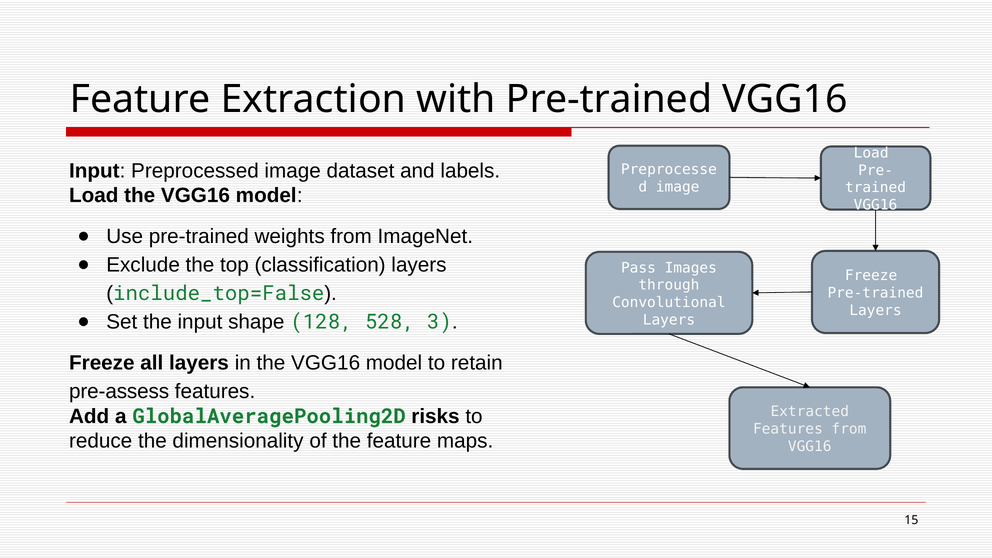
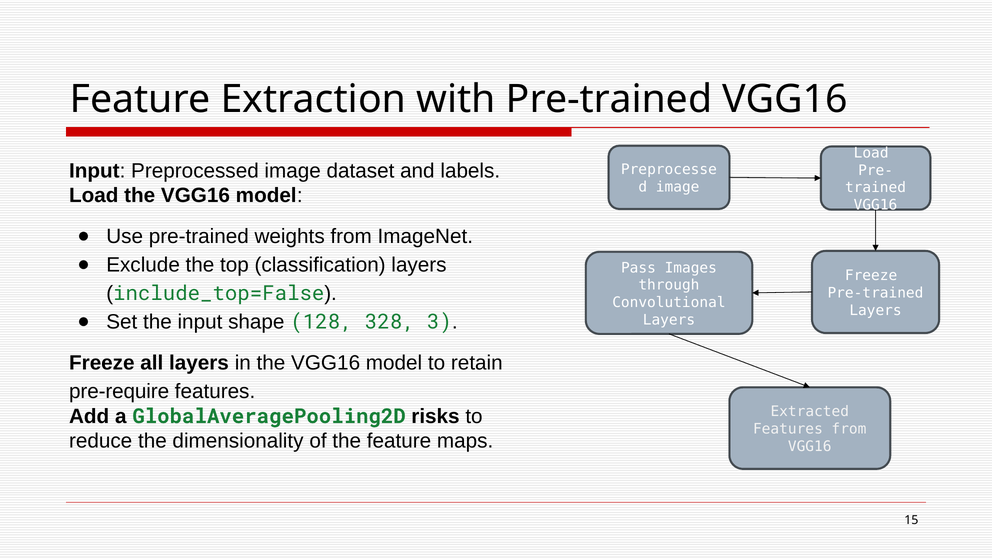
528: 528 -> 328
pre-assess: pre-assess -> pre-require
